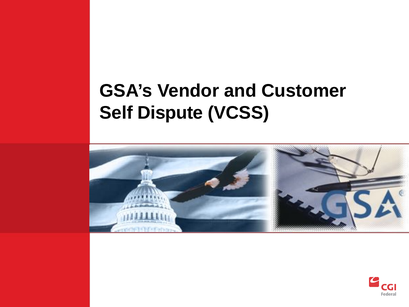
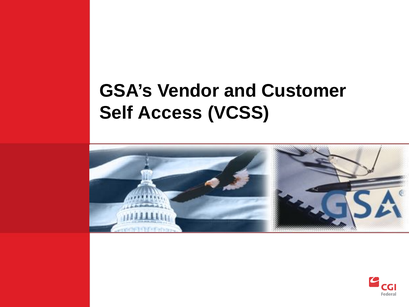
Dispute: Dispute -> Access
